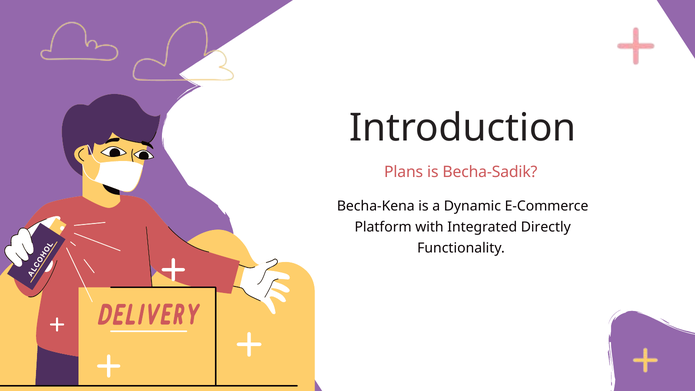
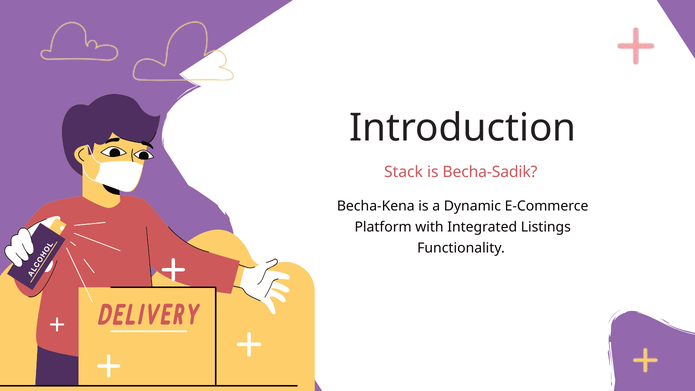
Plans: Plans -> Stack
Directly: Directly -> Listings
